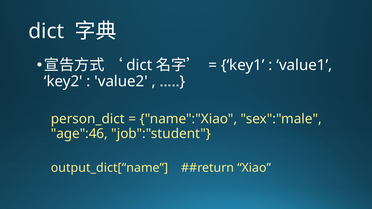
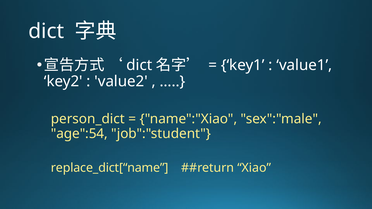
age":46: age":46 -> age":54
output_dict[“name: output_dict[“name -> replace_dict[“name
